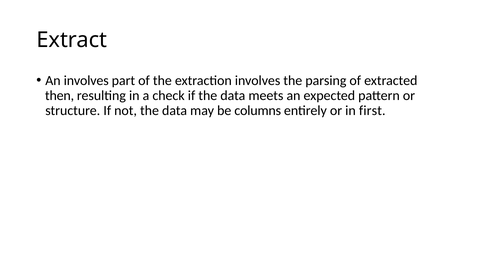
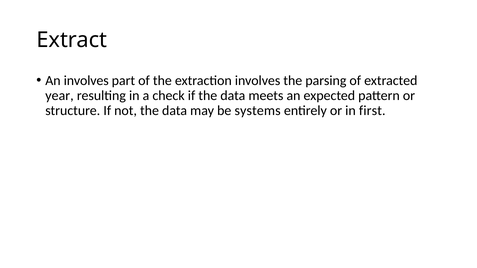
then: then -> year
columns: columns -> systems
